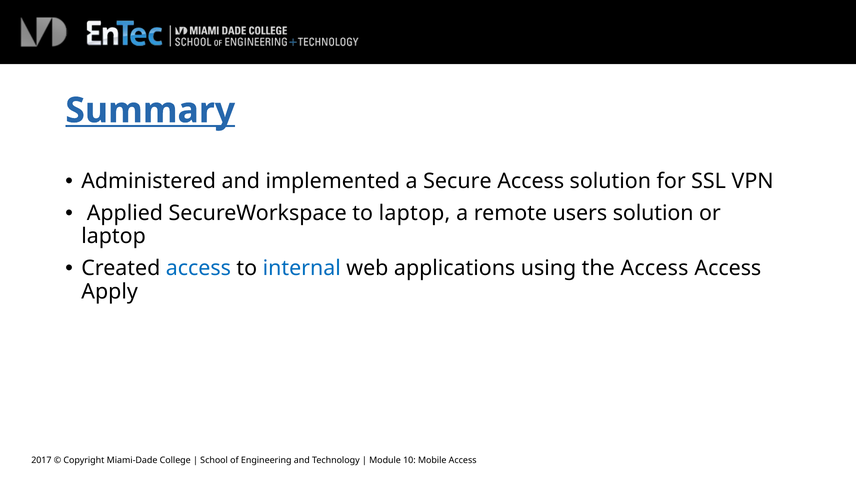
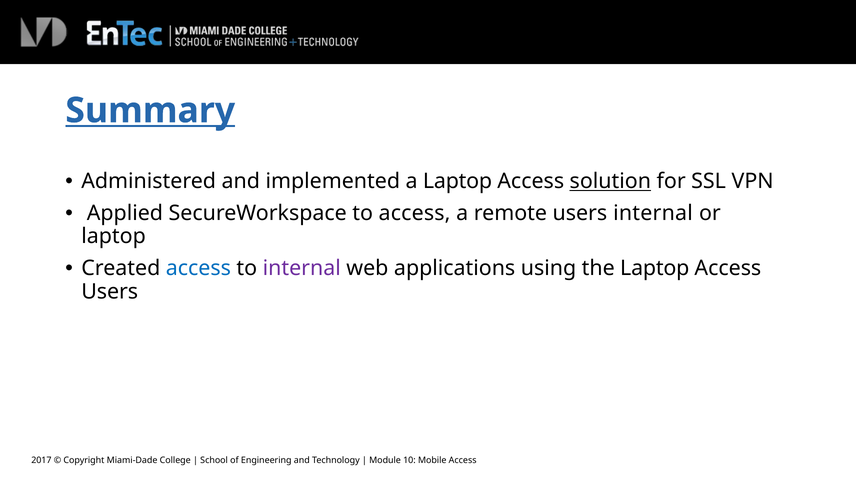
a Secure: Secure -> Laptop
solution at (610, 182) underline: none -> present
to laptop: laptop -> access
users solution: solution -> internal
internal at (302, 269) colour: blue -> purple
the Access: Access -> Laptop
Apply at (110, 292): Apply -> Users
